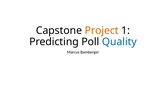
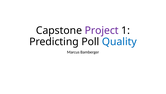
Project colour: orange -> purple
